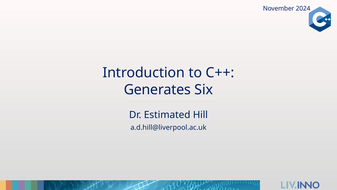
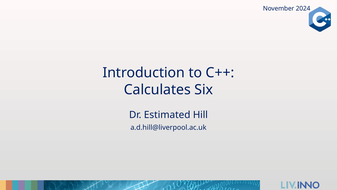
Generates: Generates -> Calculates
